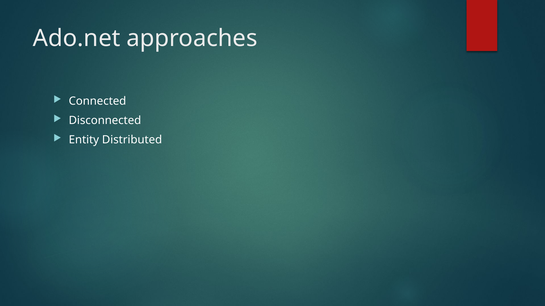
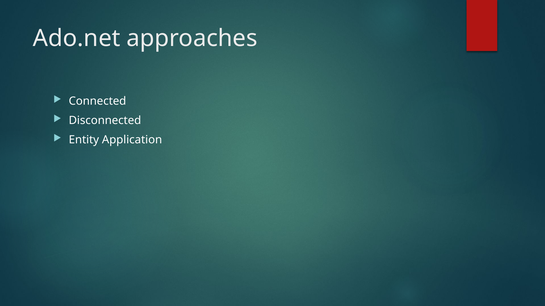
Distributed: Distributed -> Application
